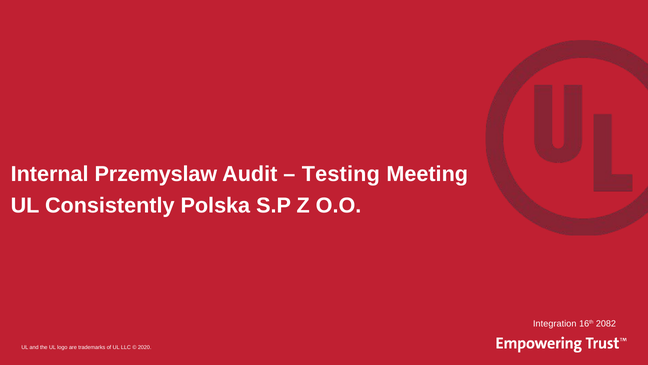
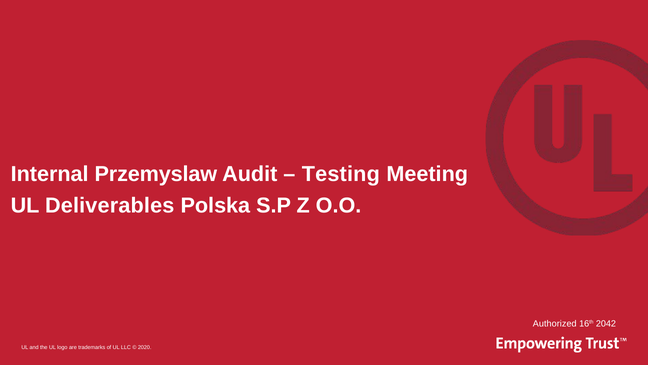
Consistently: Consistently -> Deliverables
Integration: Integration -> Authorized
2082: 2082 -> 2042
